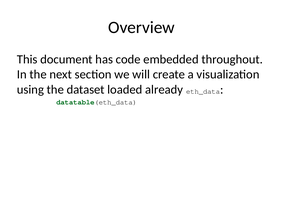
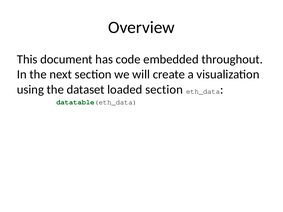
loaded already: already -> section
